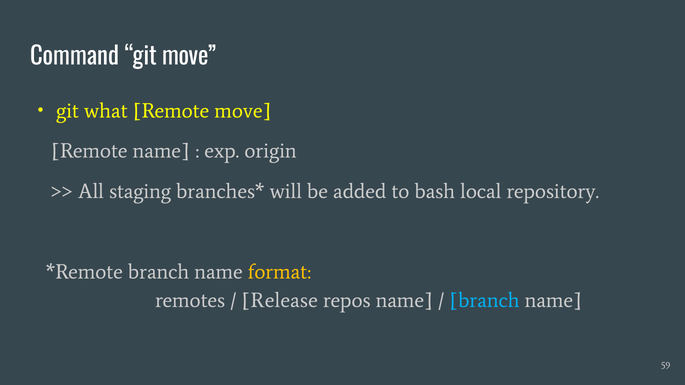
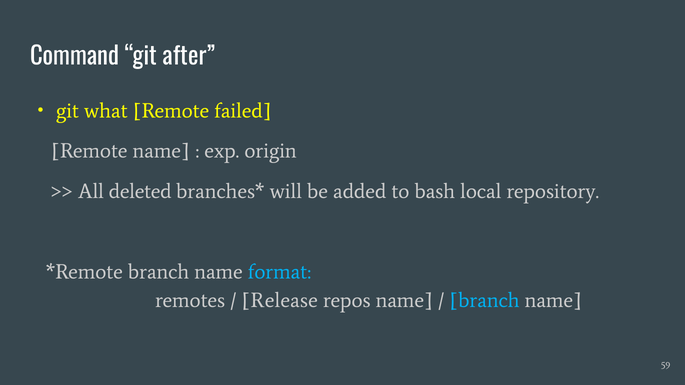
git move: move -> after
Remote move: move -> failed
staging: staging -> deleted
format colour: yellow -> light blue
